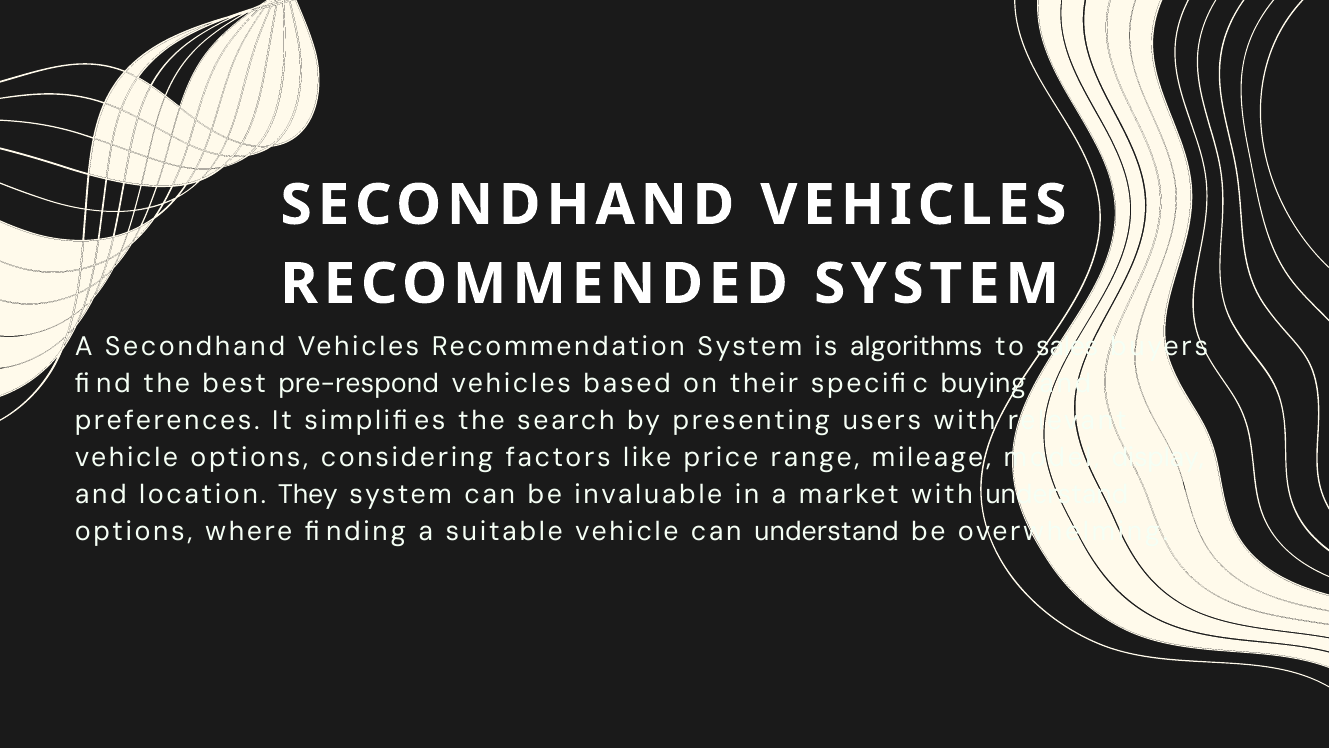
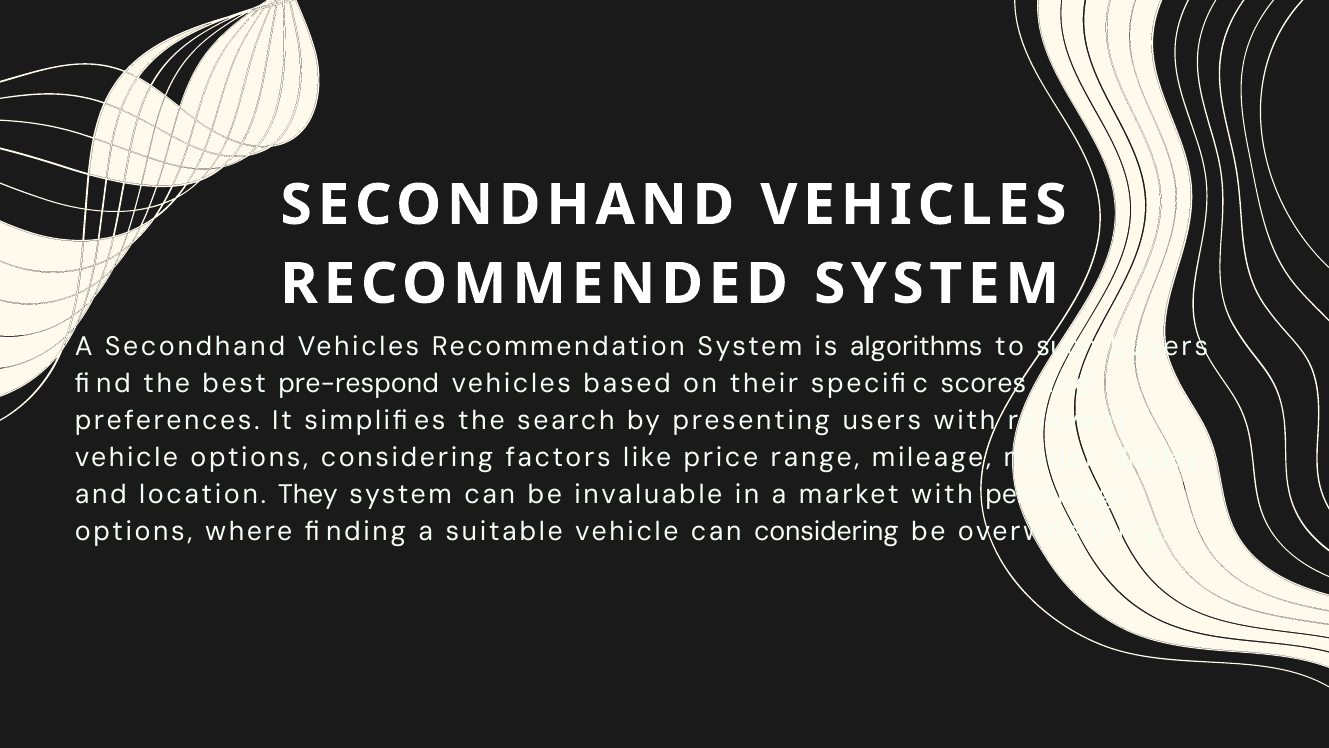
sales: sales -> such
buying: buying -> scores
with understand: understand -> percentage
can understand: understand -> considering
